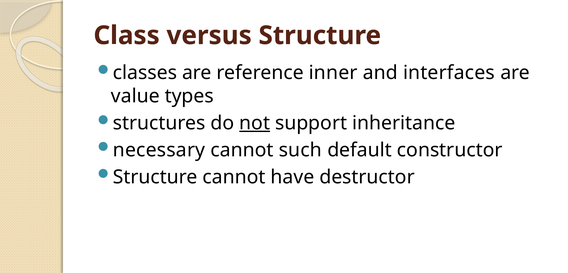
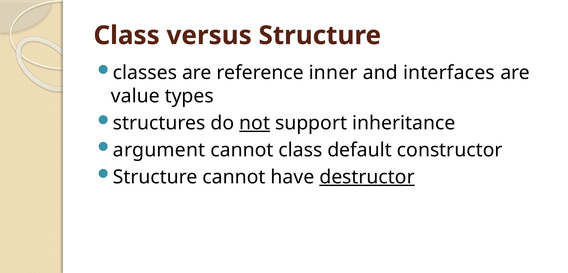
necessary: necessary -> argument
cannot such: such -> class
destructor underline: none -> present
